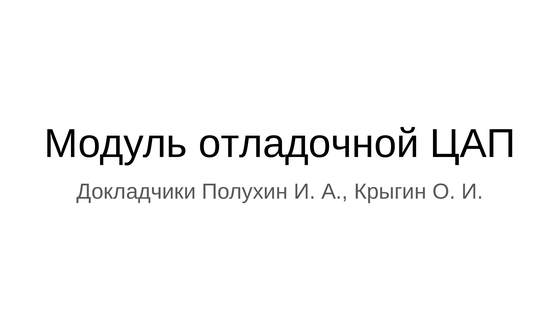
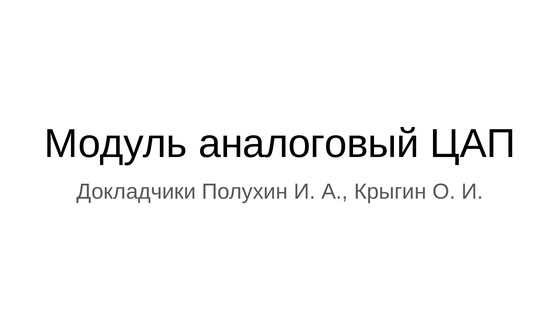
отладочной: отладочной -> аналоговый
